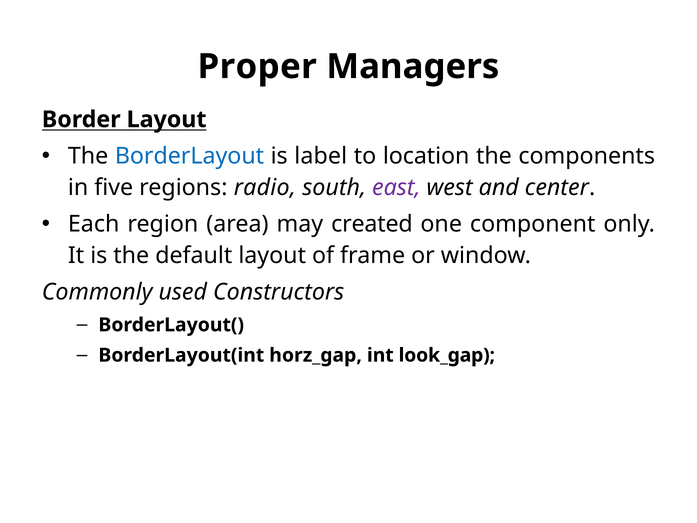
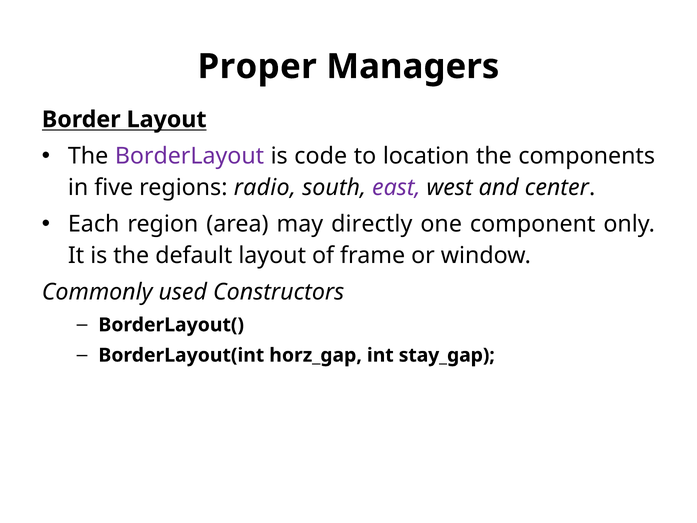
BorderLayout colour: blue -> purple
label: label -> code
created: created -> directly
look_gap: look_gap -> stay_gap
